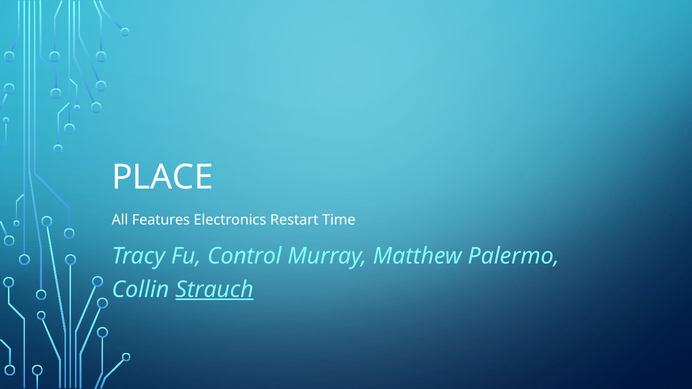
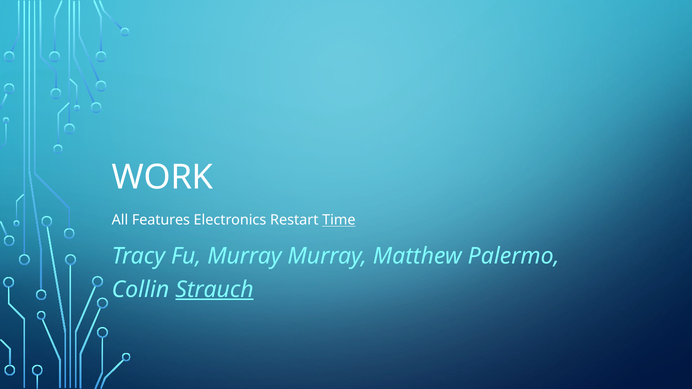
PLACE: PLACE -> WORK
Time underline: none -> present
Fu Control: Control -> Murray
